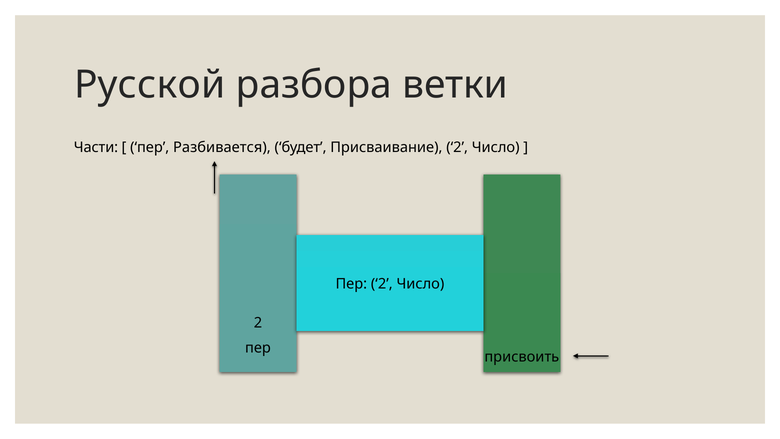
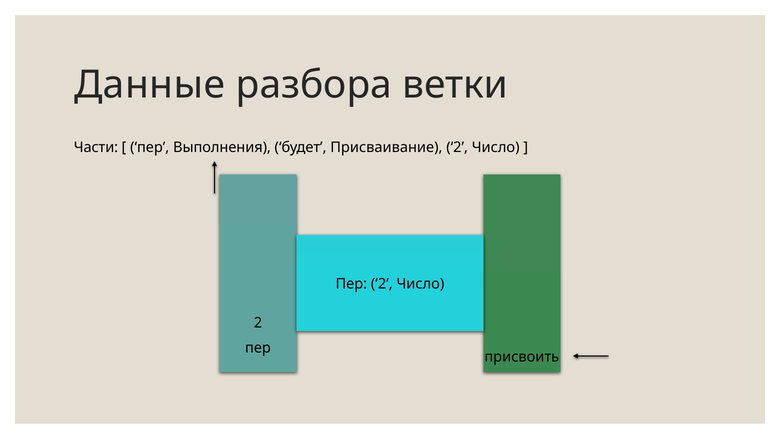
Русской: Русской -> Данные
Разбивается: Разбивается -> Выполнения
